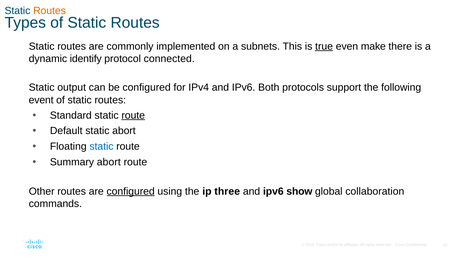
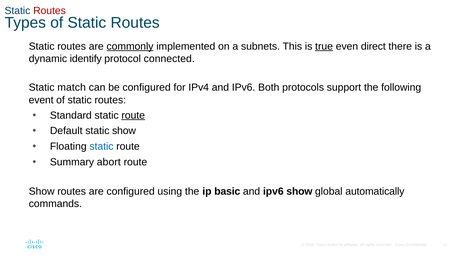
Routes at (50, 11) colour: orange -> red
commonly underline: none -> present
make: make -> direct
output: output -> match
static abort: abort -> show
Other at (42, 192): Other -> Show
configured at (131, 192) underline: present -> none
three: three -> basic
collaboration: collaboration -> automatically
